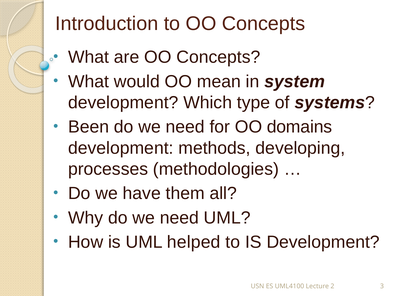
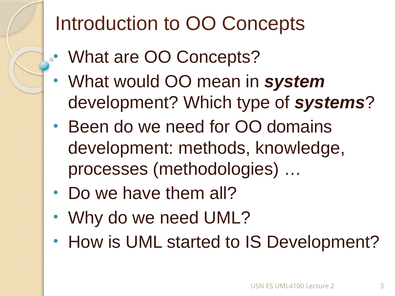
developing: developing -> knowledge
helped: helped -> started
